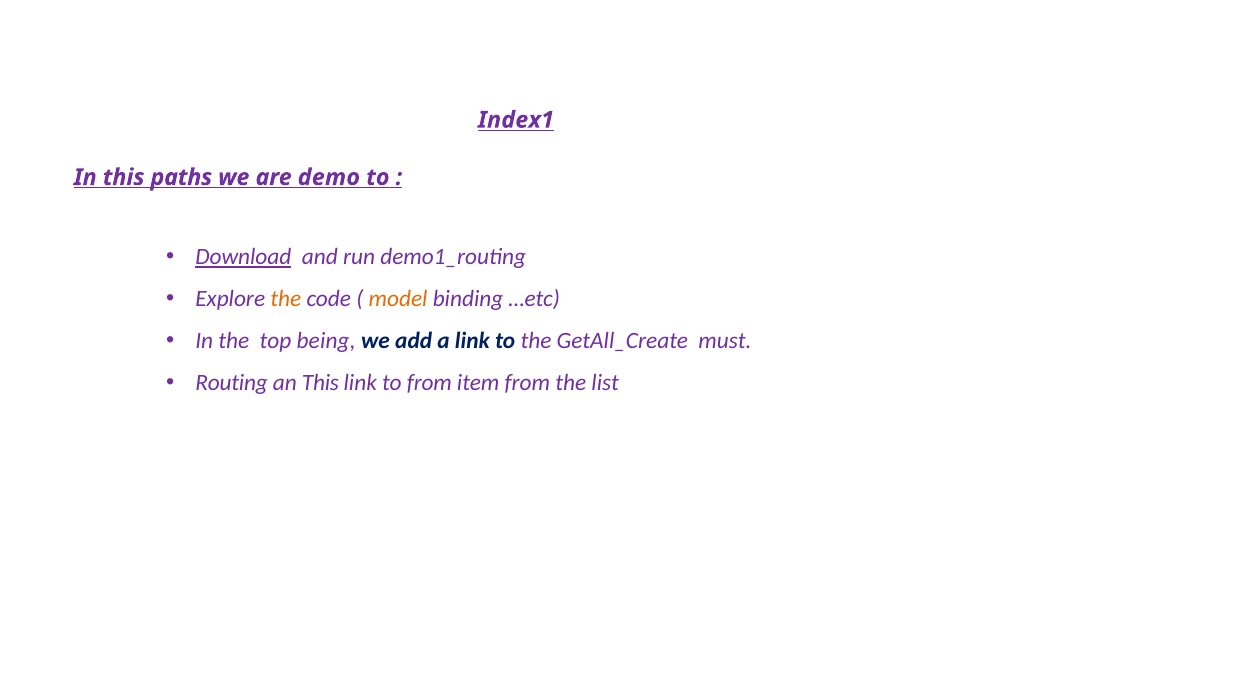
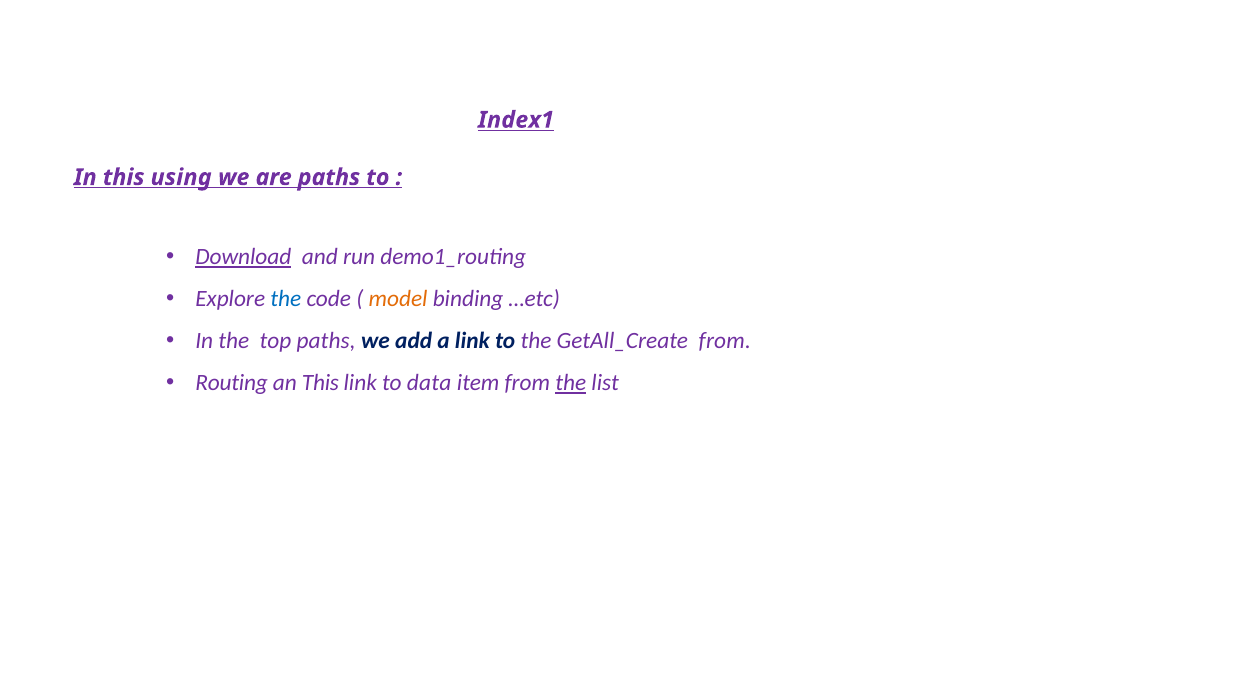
paths: paths -> using
are demo: demo -> paths
the at (286, 299) colour: orange -> blue
top being: being -> paths
GetAll_Create must: must -> from
to from: from -> data
the at (571, 383) underline: none -> present
